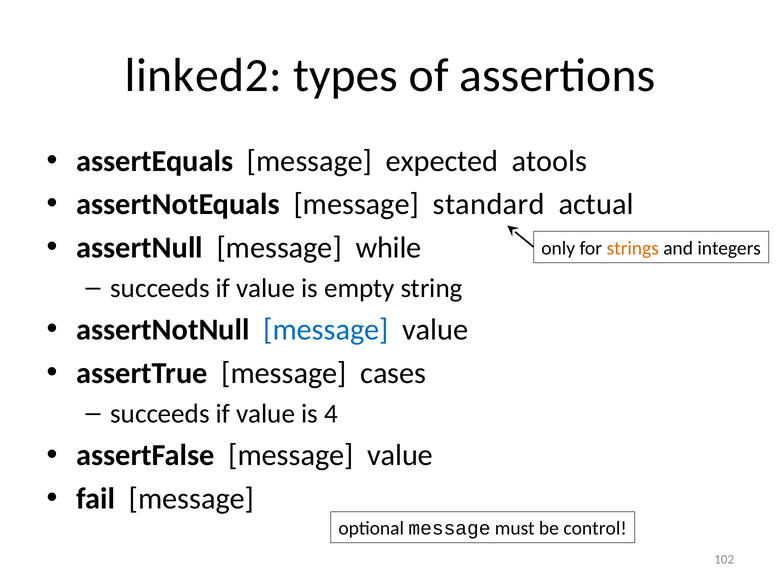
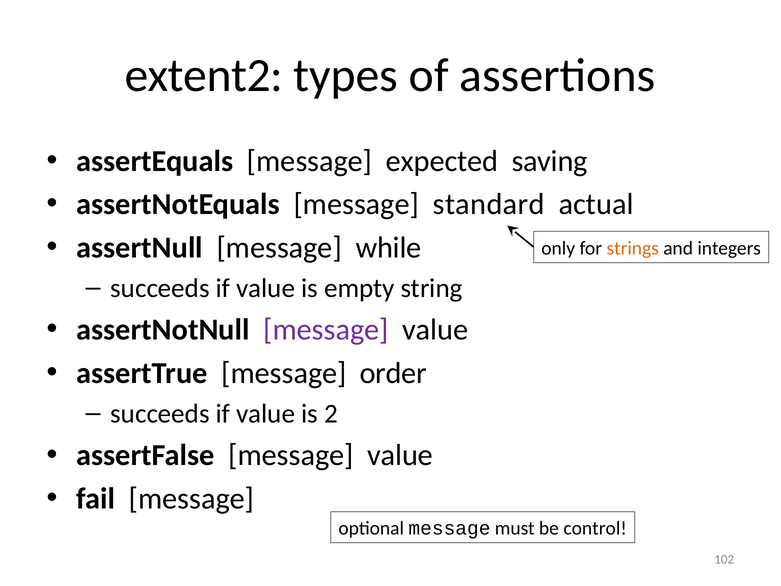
linked2: linked2 -> extent2
atools: atools -> saving
message at (326, 330) colour: blue -> purple
cases: cases -> order
4: 4 -> 2
